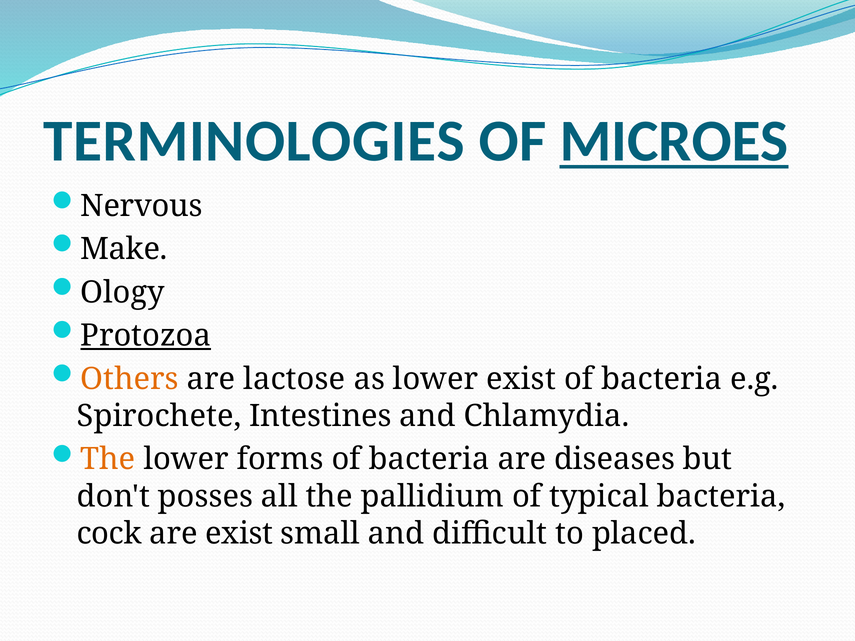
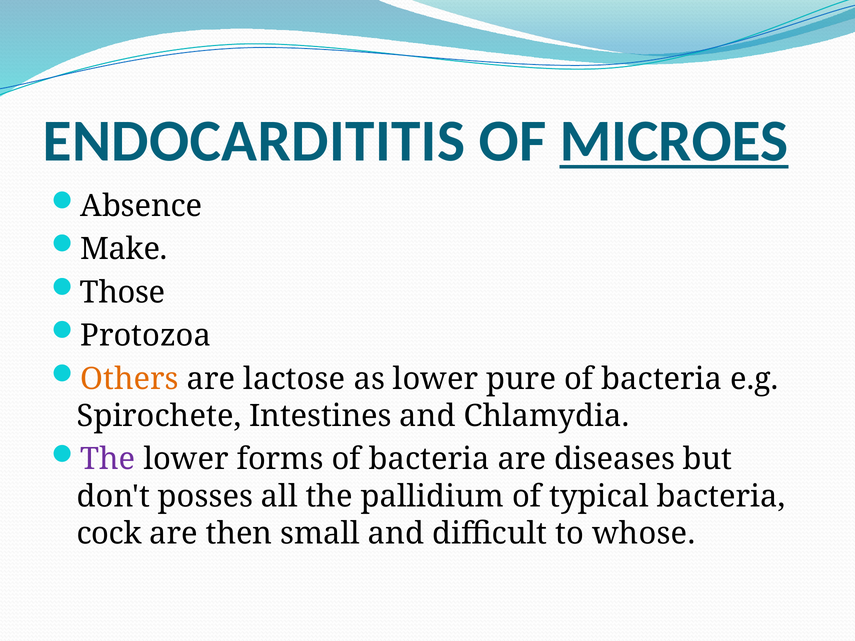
TERMINOLOGIES: TERMINOLOGIES -> ENDOCARDITITIS
Nervous: Nervous -> Absence
Ology: Ology -> Those
Protozoa underline: present -> none
lower exist: exist -> pure
The at (108, 459) colour: orange -> purple
are exist: exist -> then
placed: placed -> whose
